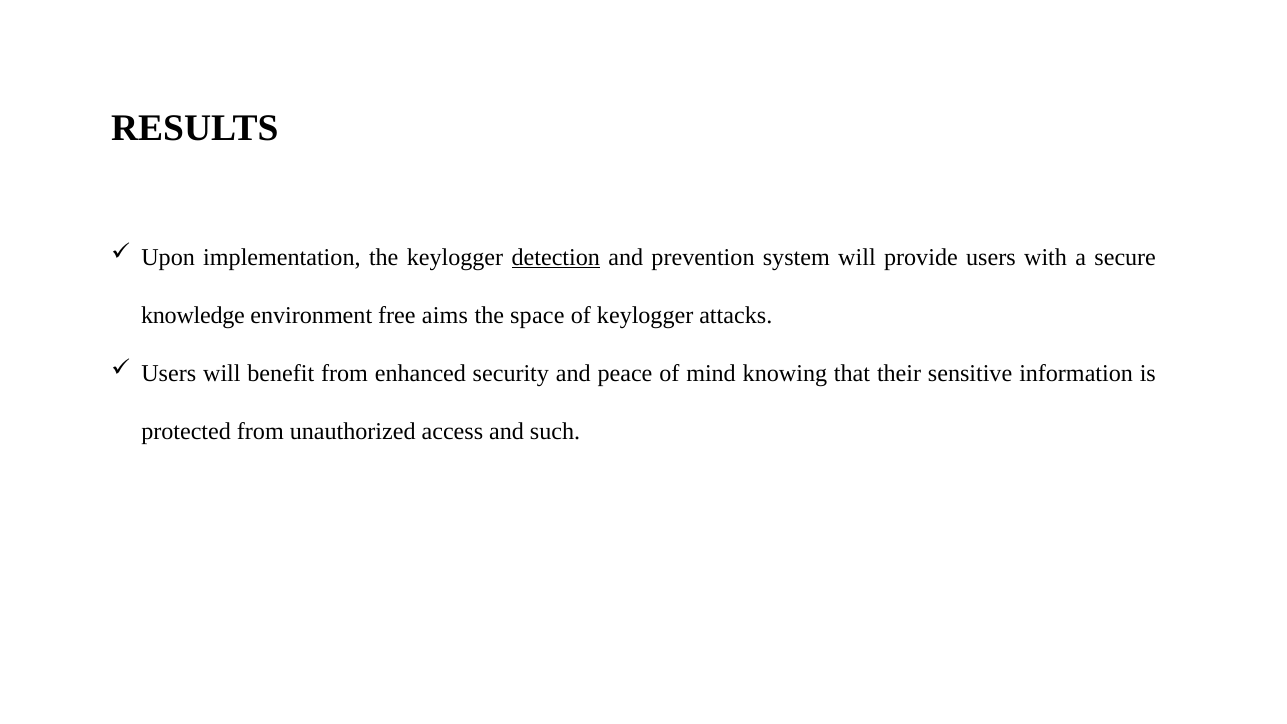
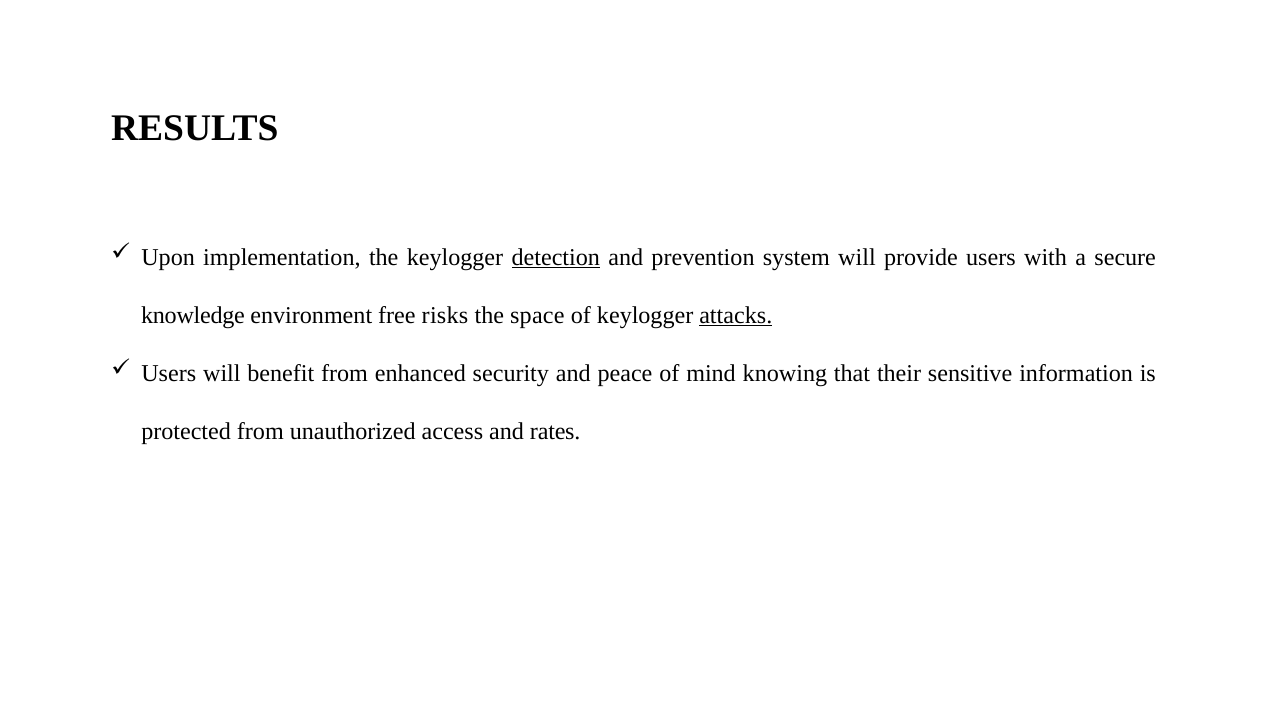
aims: aims -> risks
attacks underline: none -> present
such: such -> rates
